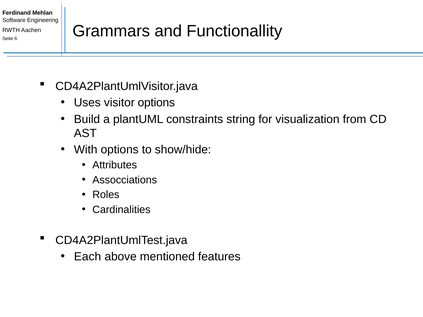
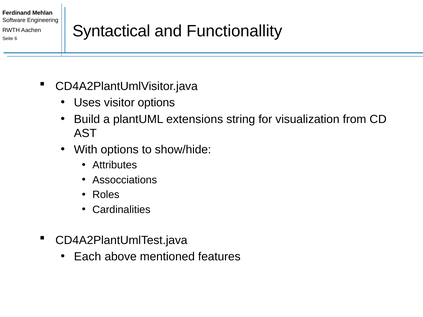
Grammars: Grammars -> Syntactical
constraints: constraints -> extensions
